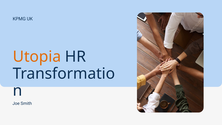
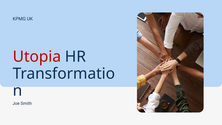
Utopia colour: orange -> red
